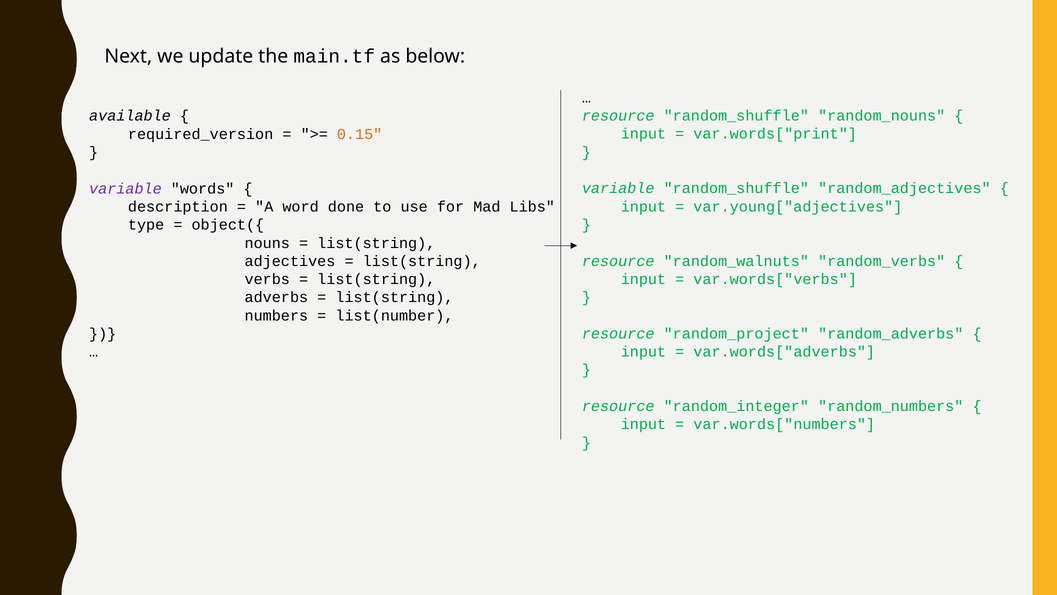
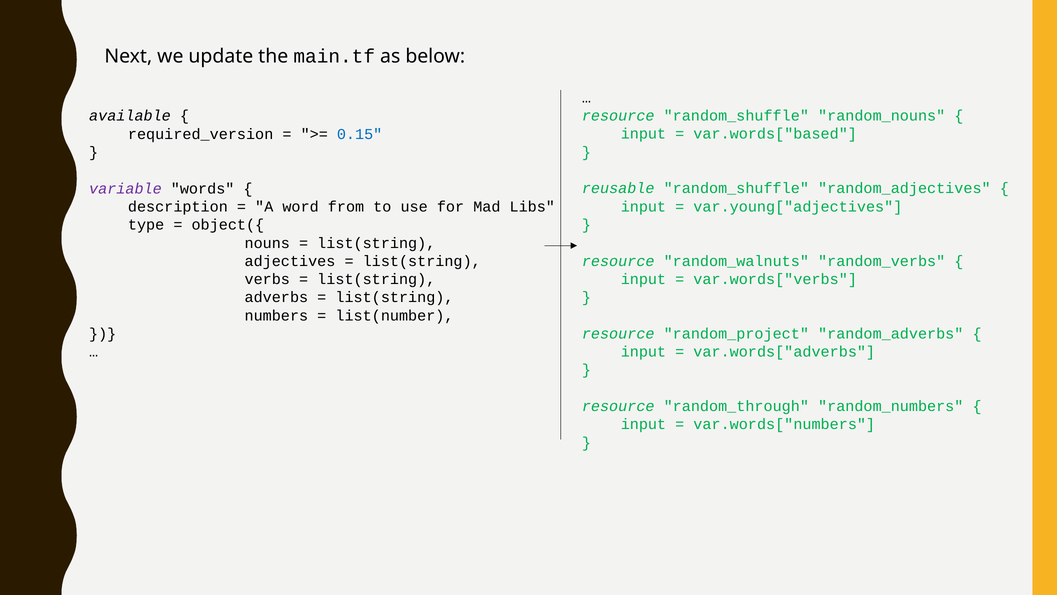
var.words["print: var.words["print -> var.words["based
0.15 colour: orange -> blue
variable at (618, 188): variable -> reusable
done: done -> from
random_integer: random_integer -> random_through
